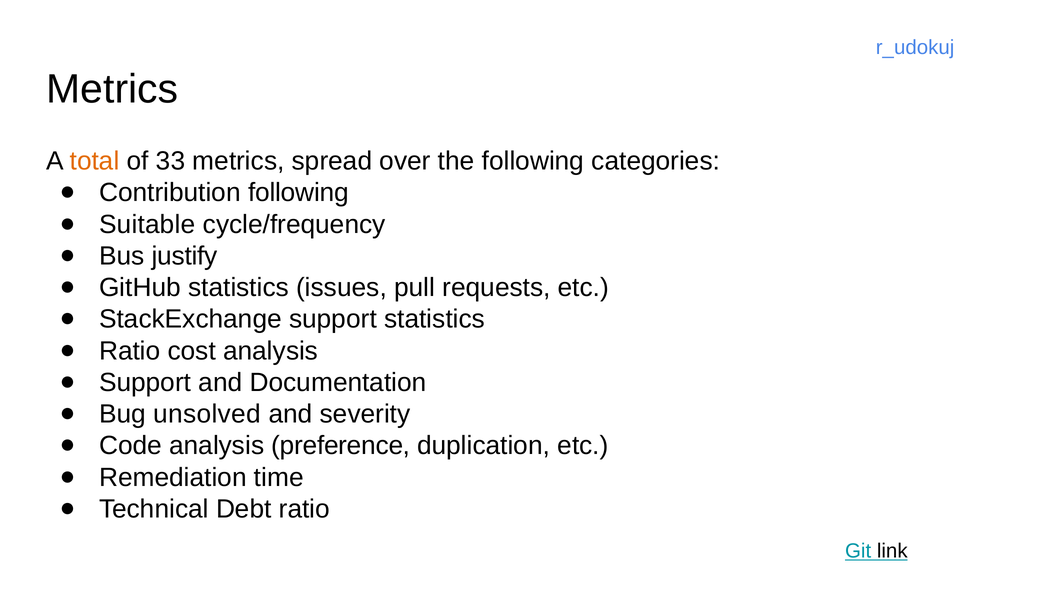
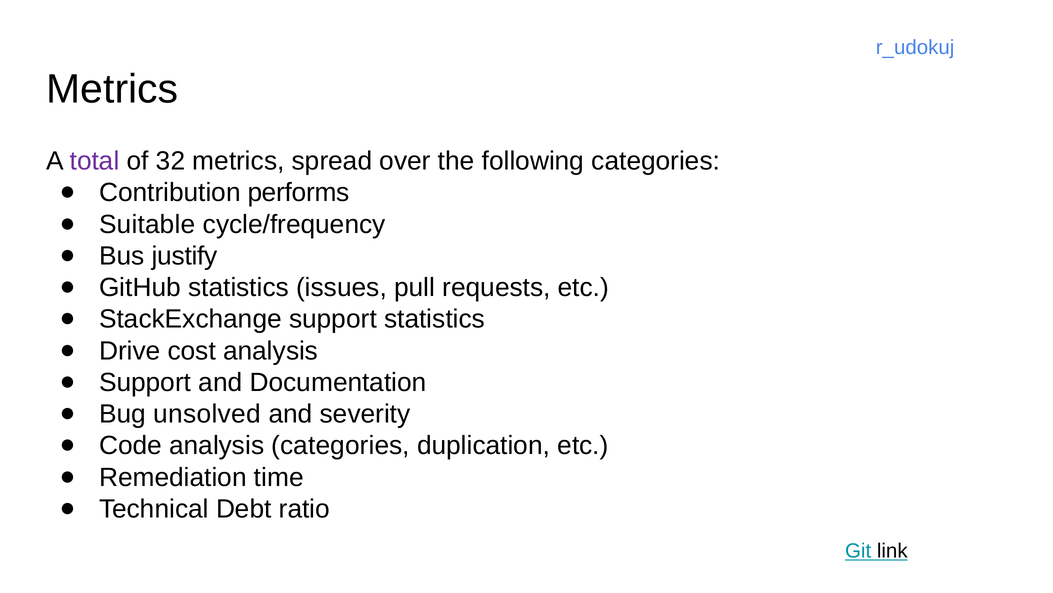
total colour: orange -> purple
33: 33 -> 32
Contribution following: following -> performs
Ratio at (130, 350): Ratio -> Drive
analysis preference: preference -> categories
